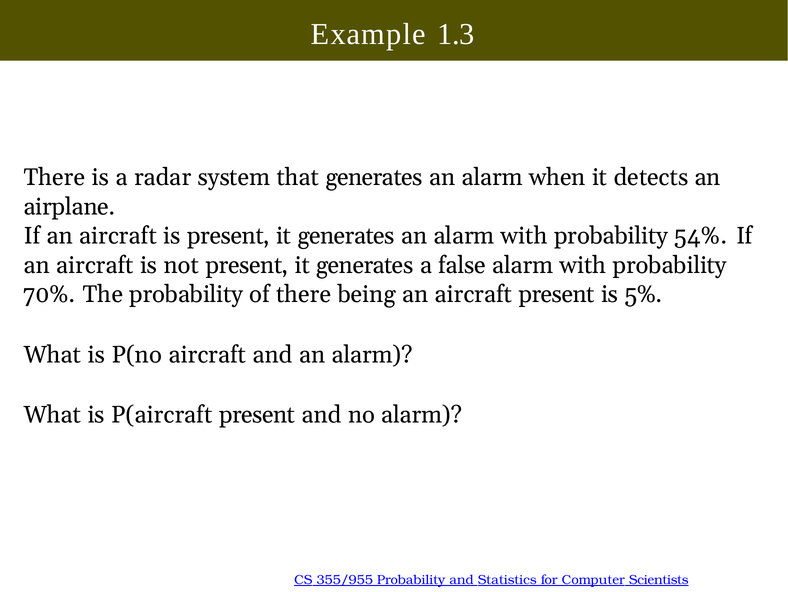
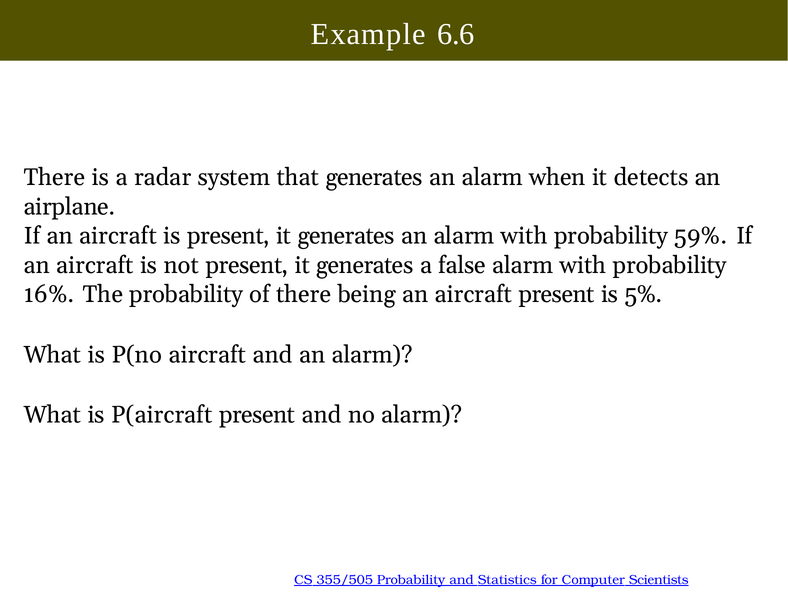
1.3: 1.3 -> 6.6
54%: 54% -> 59%
70%: 70% -> 16%
355/955: 355/955 -> 355/505
